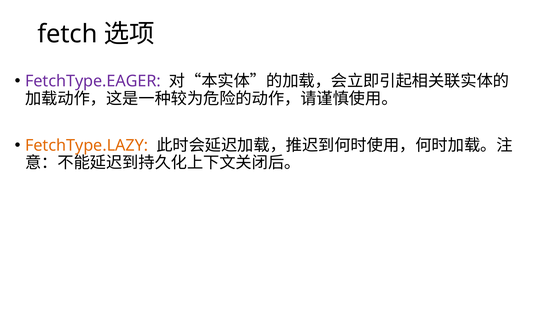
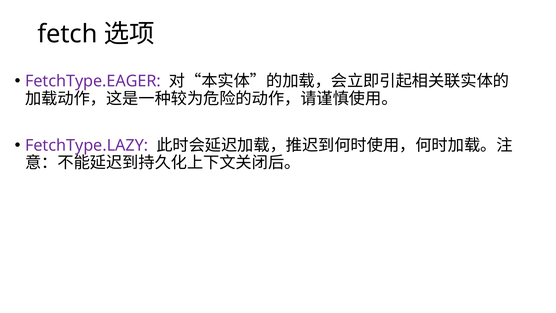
FetchType.LAZY colour: orange -> purple
